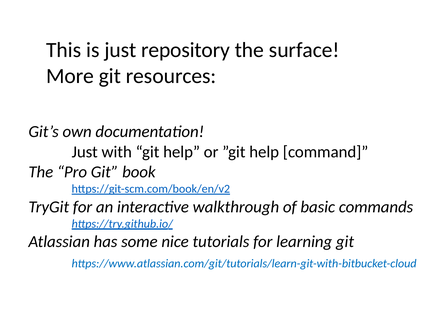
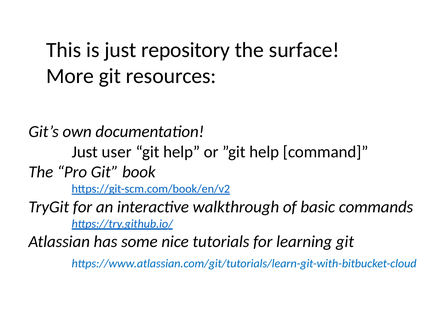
with: with -> user
